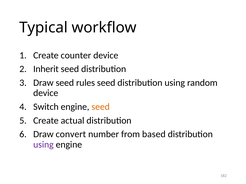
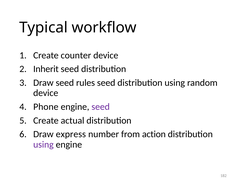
Switch: Switch -> Phone
seed at (101, 107) colour: orange -> purple
convert: convert -> express
based: based -> action
